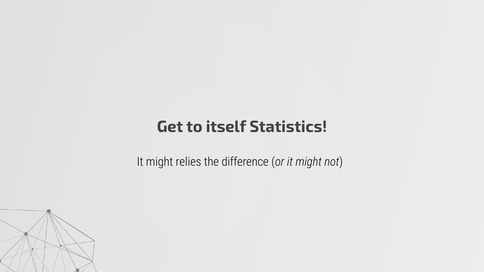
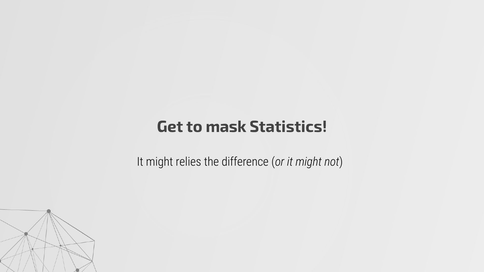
itself: itself -> mask
